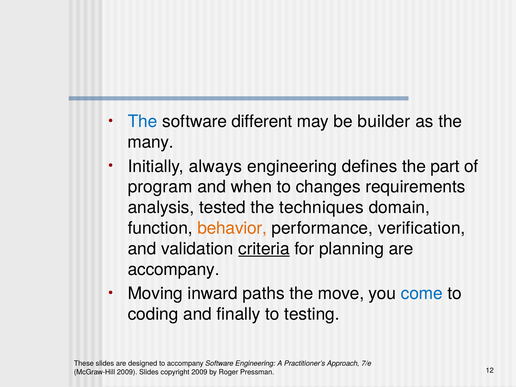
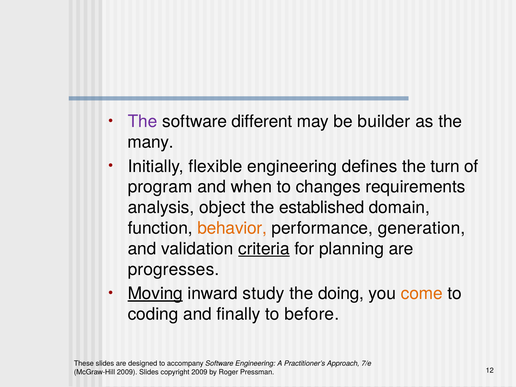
The at (143, 122) colour: blue -> purple
always: always -> flexible
part: part -> turn
tested: tested -> object
techniques: techniques -> established
verification: verification -> generation
accompany at (174, 270): accompany -> progresses
Moving underline: none -> present
paths: paths -> study
move: move -> doing
come colour: blue -> orange
testing: testing -> before
